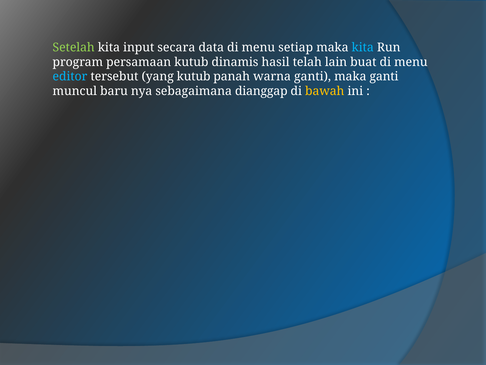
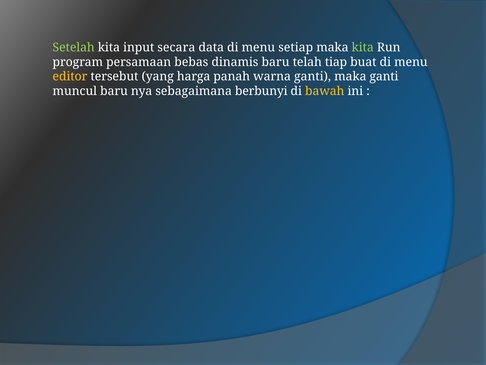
kita at (363, 47) colour: light blue -> light green
persamaan kutub: kutub -> bebas
dinamis hasil: hasil -> baru
lain: lain -> tiap
editor colour: light blue -> yellow
yang kutub: kutub -> harga
dianggap: dianggap -> berbunyi
